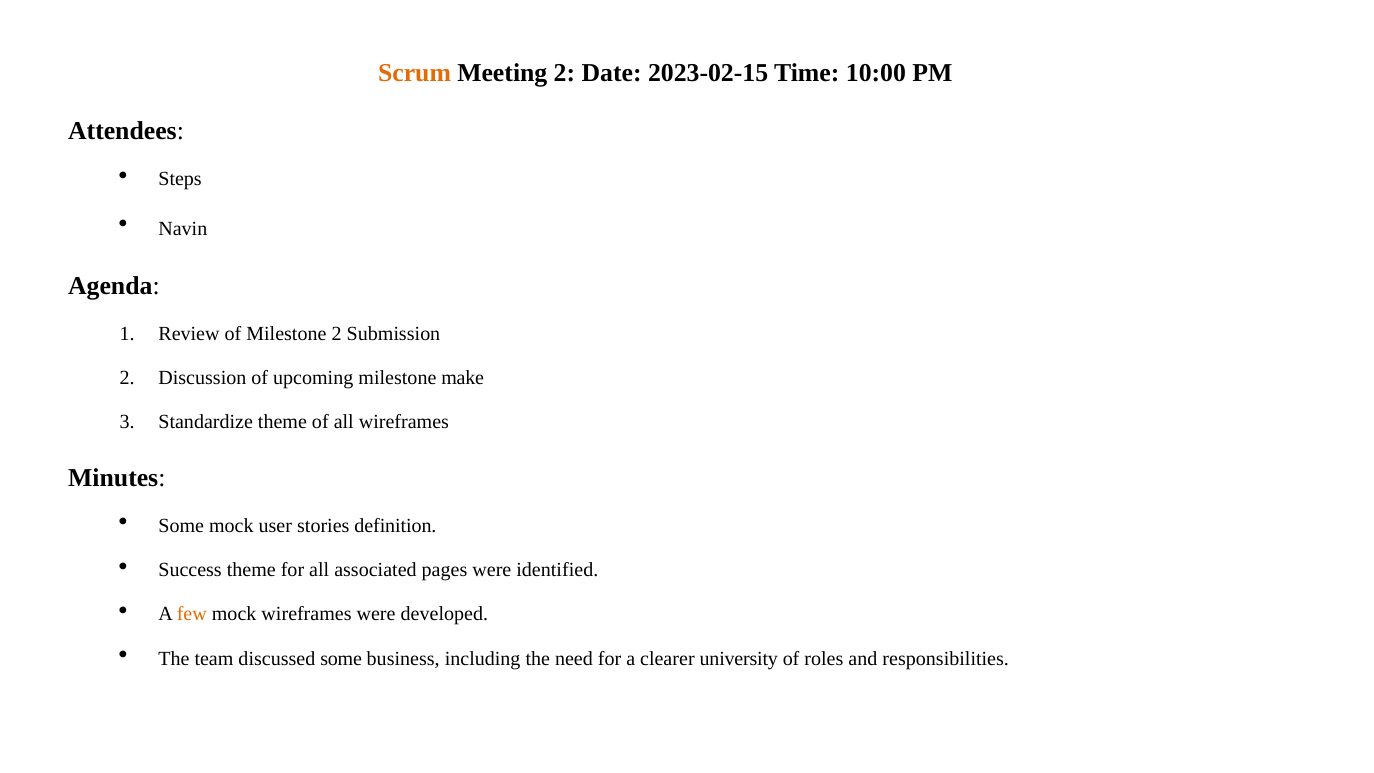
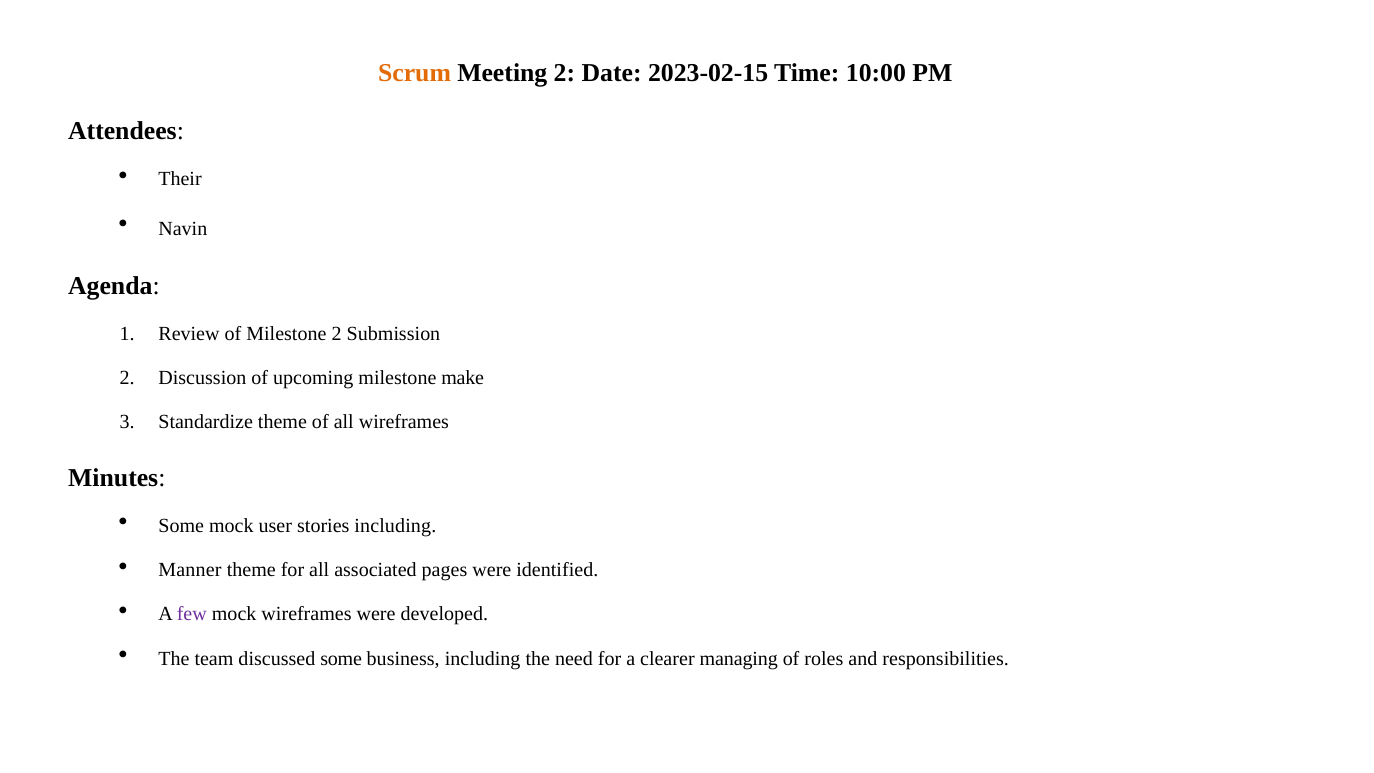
Steps: Steps -> Their
stories definition: definition -> including
Success: Success -> Manner
few colour: orange -> purple
university: university -> managing
